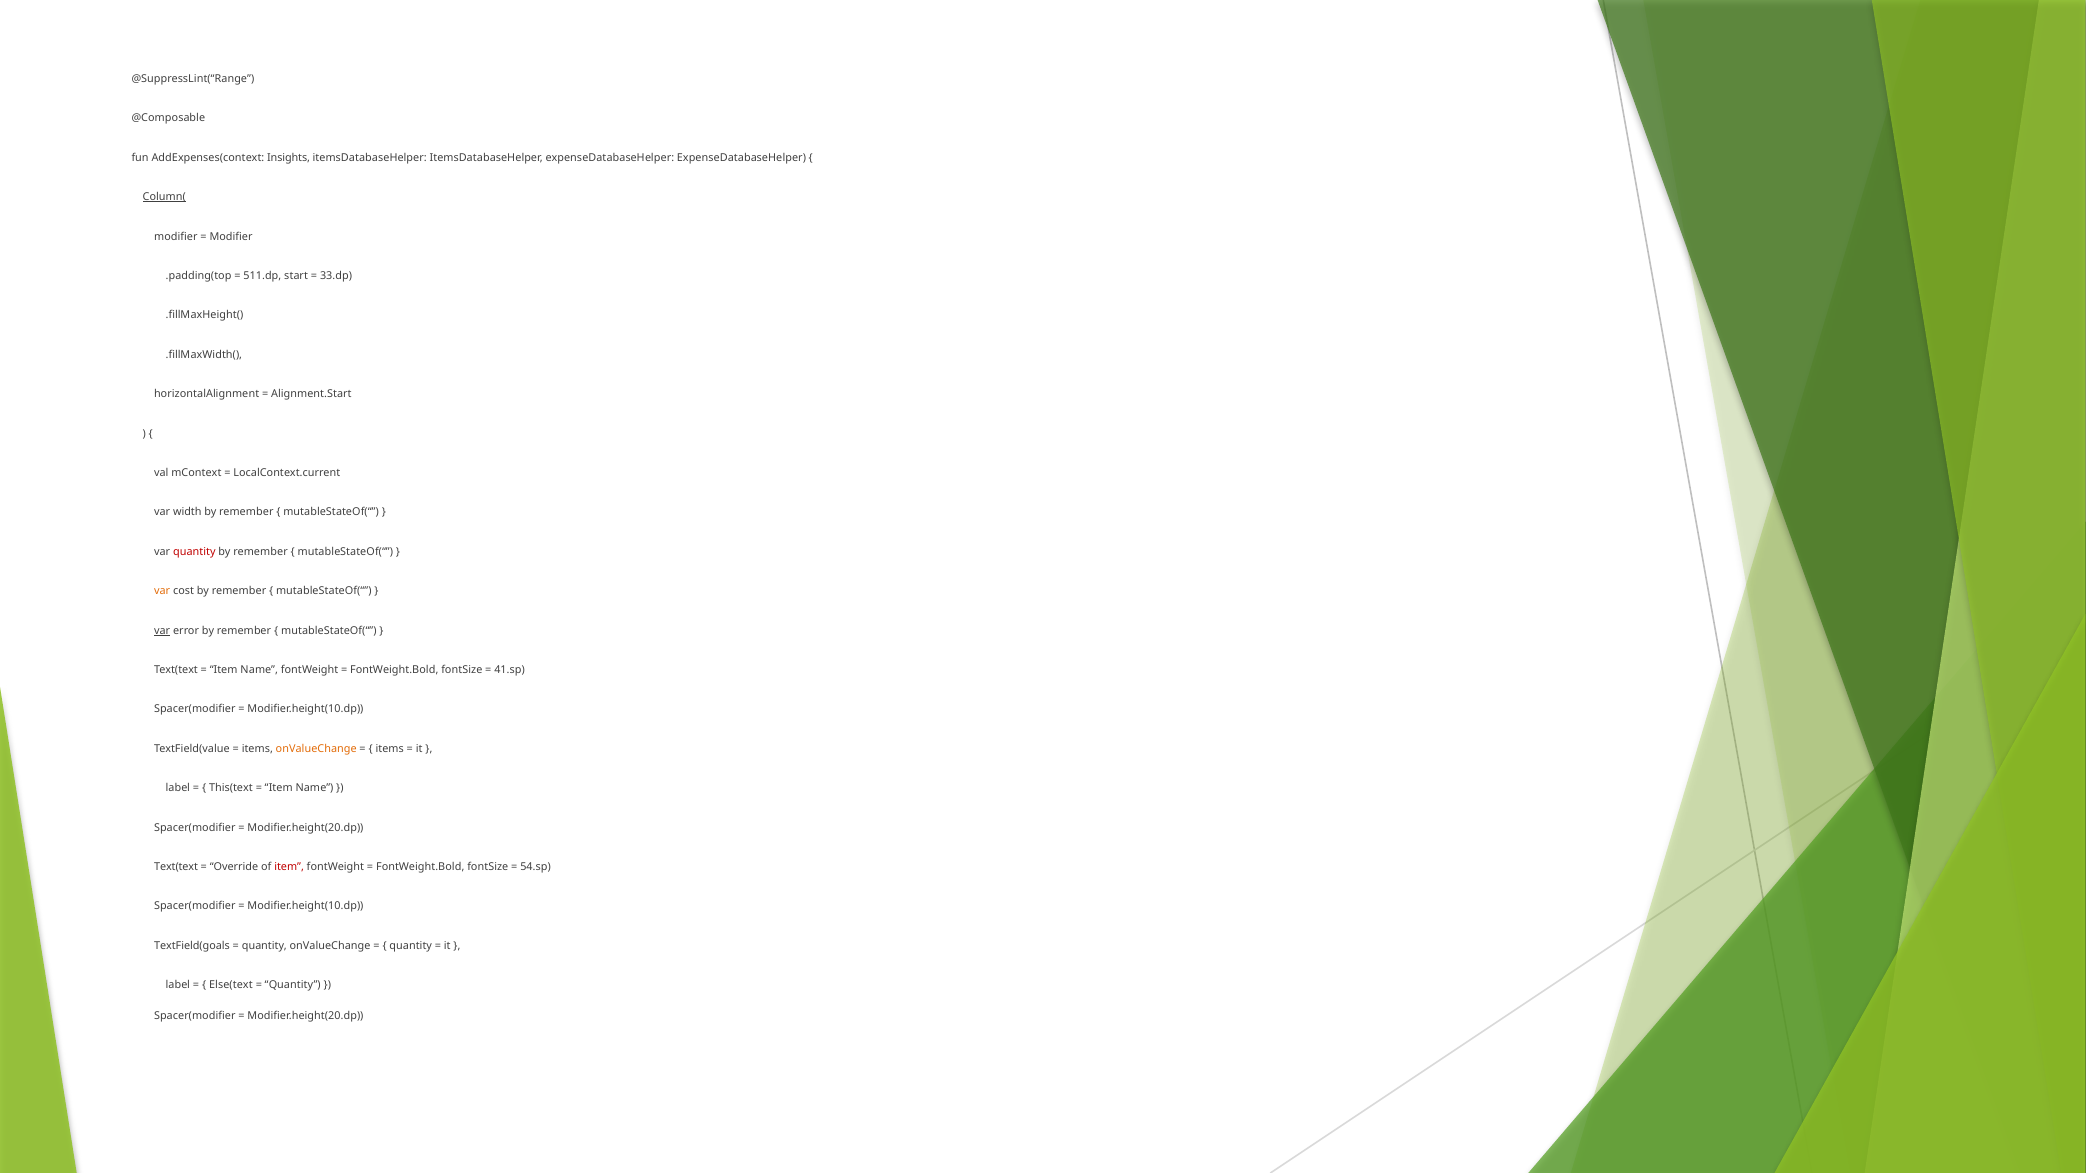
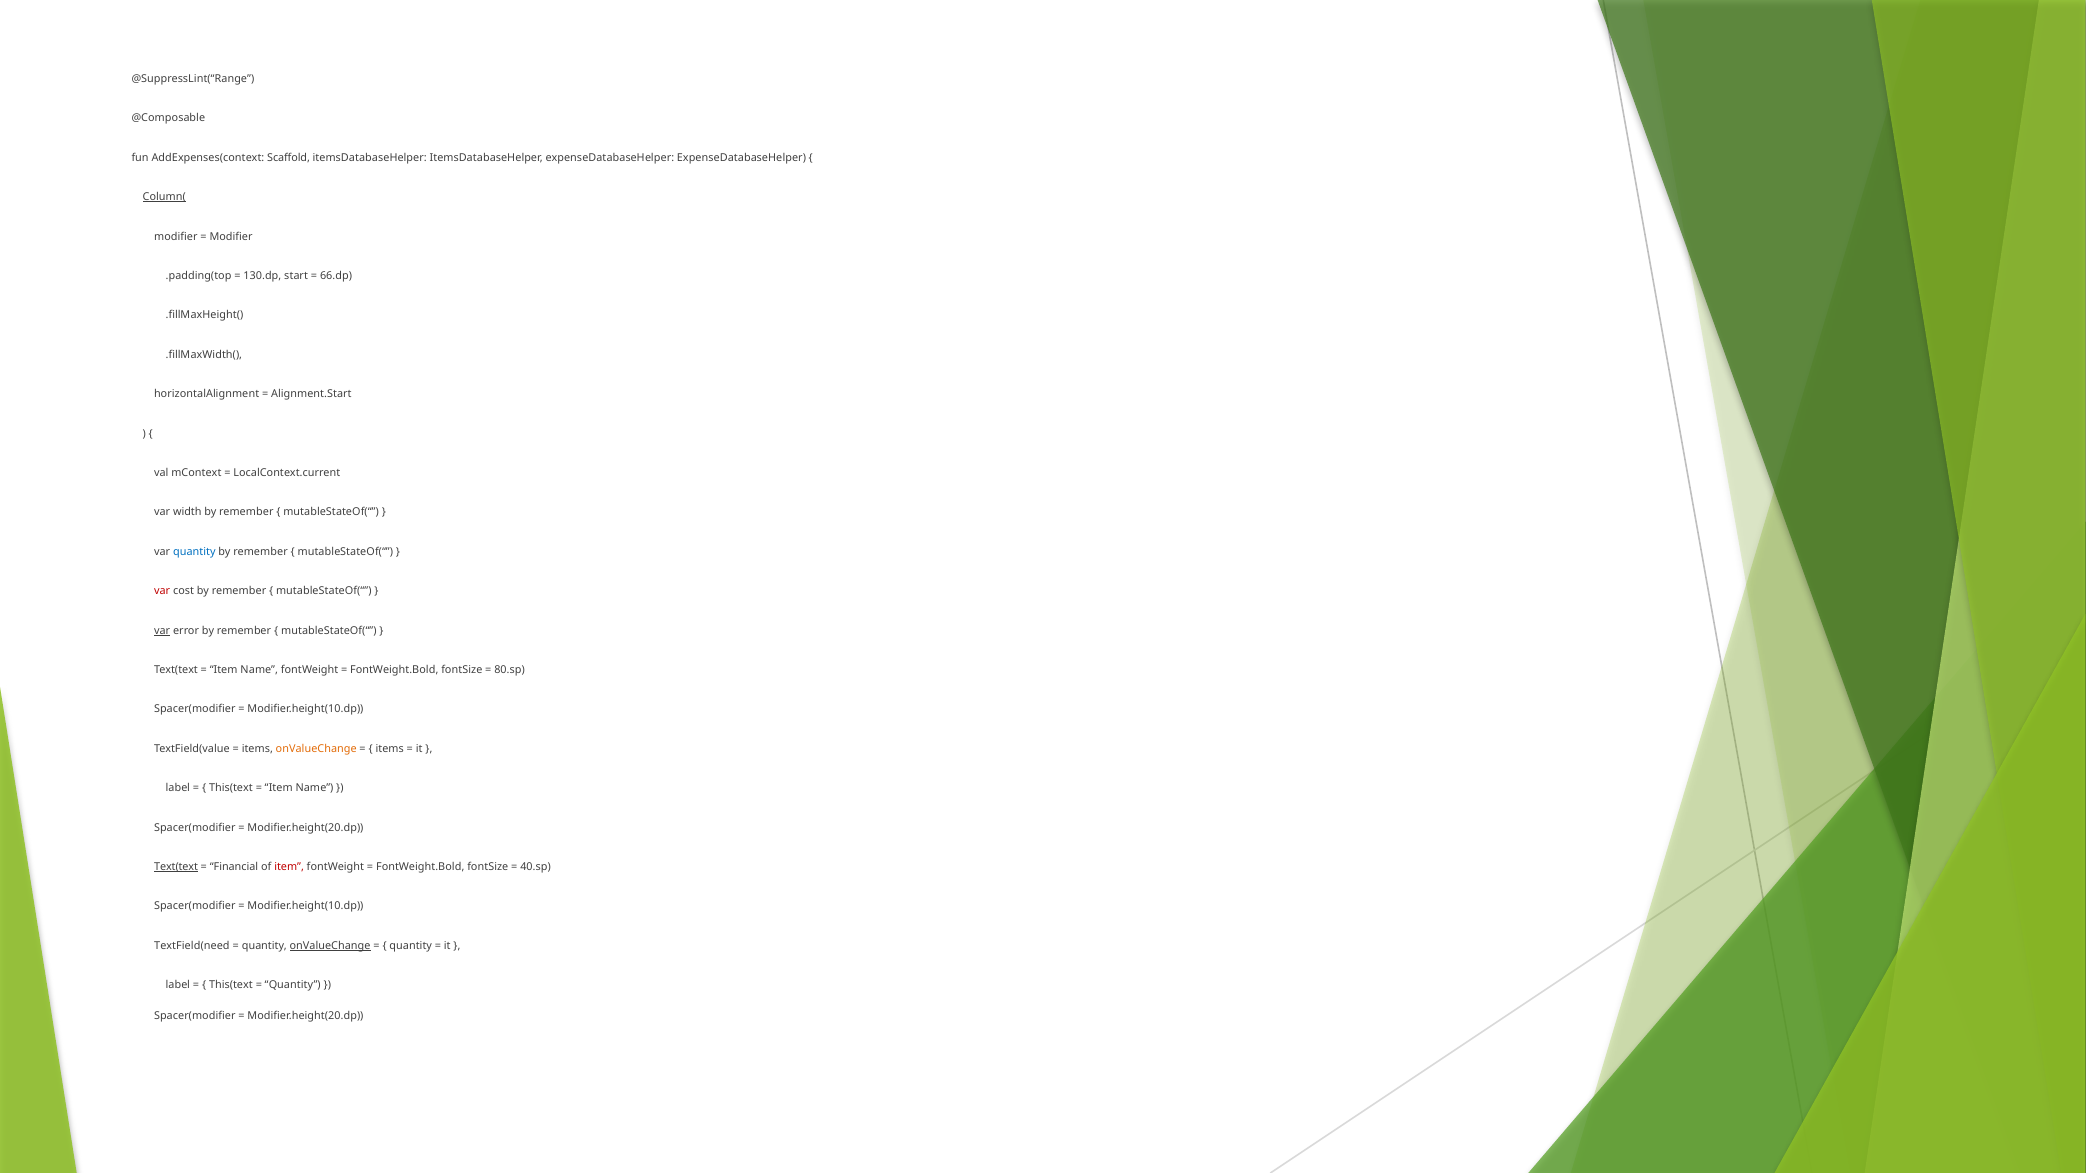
Insights: Insights -> Scaffold
511.dp: 511.dp -> 130.dp
33.dp: 33.dp -> 66.dp
quantity at (194, 552) colour: red -> blue
var at (162, 591) colour: orange -> red
41.sp: 41.sp -> 80.sp
Text(text at (176, 867) underline: none -> present
Override: Override -> Financial
54.sp: 54.sp -> 40.sp
TextField(goals: TextField(goals -> TextField(need
onValueChange at (330, 946) underline: none -> present
Else(text at (231, 985): Else(text -> This(text
